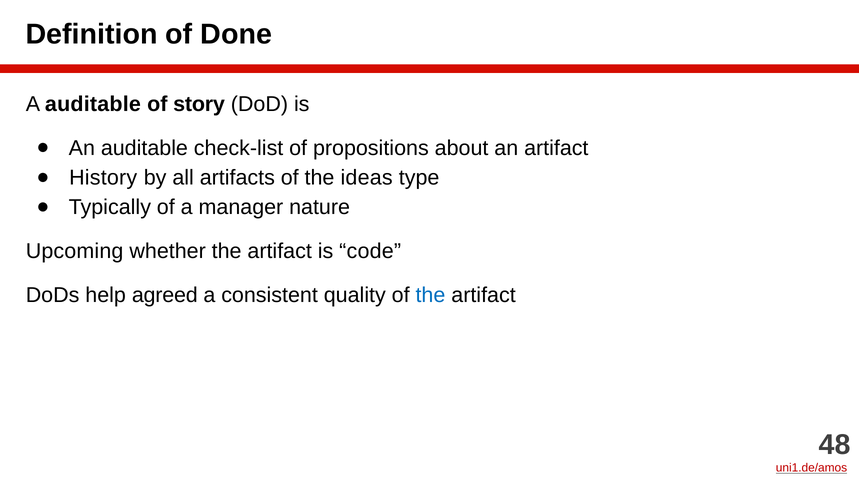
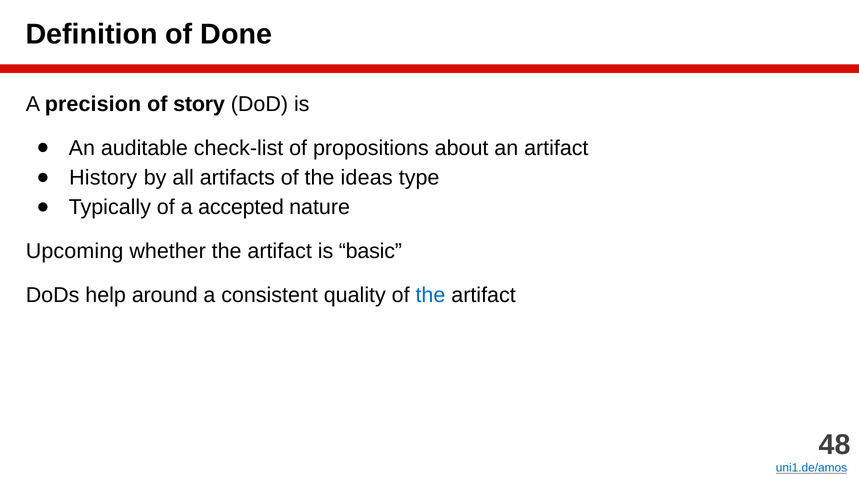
A auditable: auditable -> precision
manager: manager -> accepted
code: code -> basic
agreed: agreed -> around
uni1.de/amos colour: red -> blue
